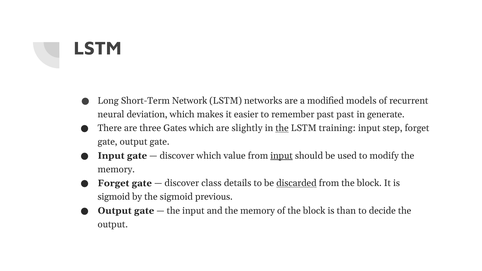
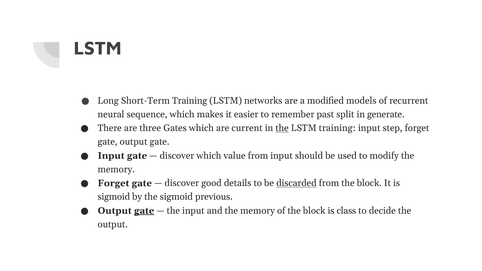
Short-Term Network: Network -> Training
deviation: deviation -> sequence
past past: past -> split
slightly: slightly -> current
input at (282, 156) underline: present -> none
class: class -> good
gate at (144, 211) underline: none -> present
than: than -> class
